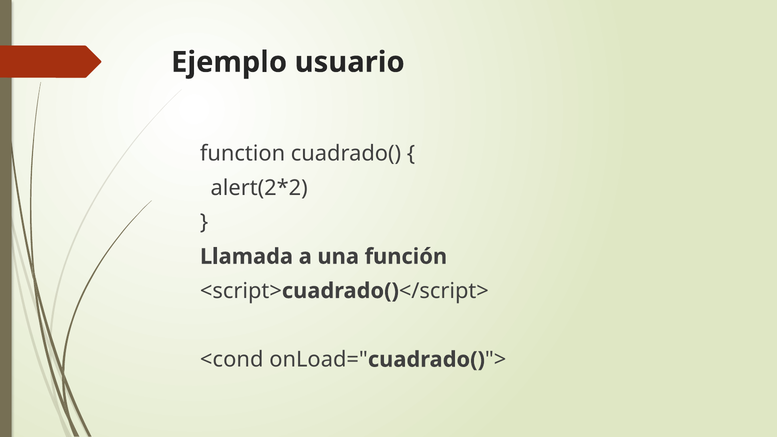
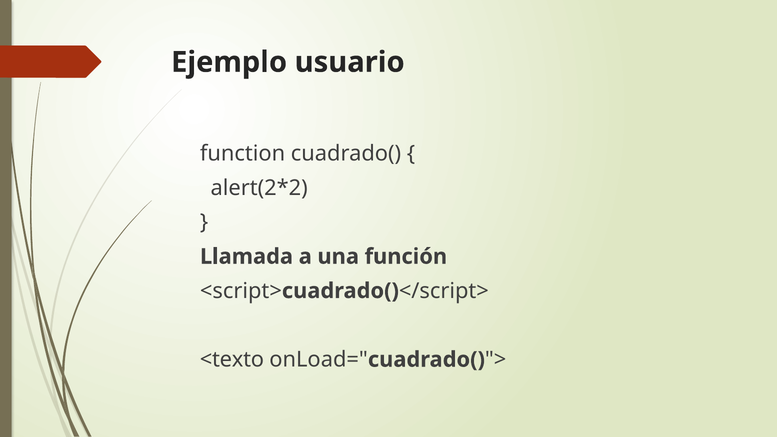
<cond: <cond -> <texto
